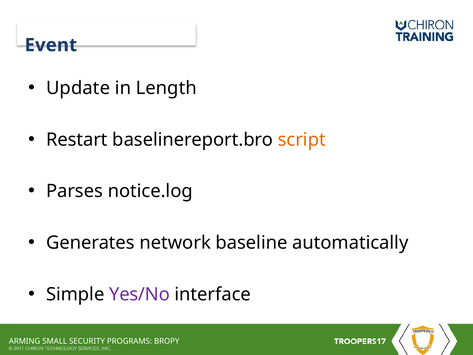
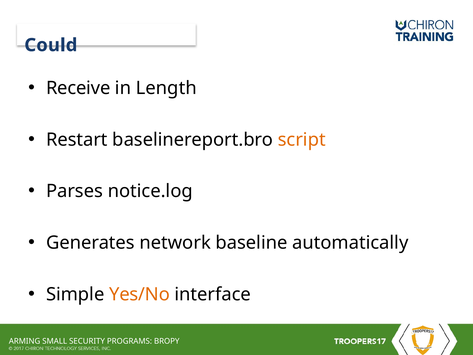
Event: Event -> Could
Update: Update -> Receive
Yes/No colour: purple -> orange
